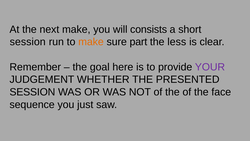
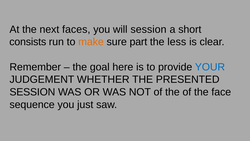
next make: make -> faces
will consists: consists -> session
session at (28, 42): session -> consists
YOUR colour: purple -> blue
